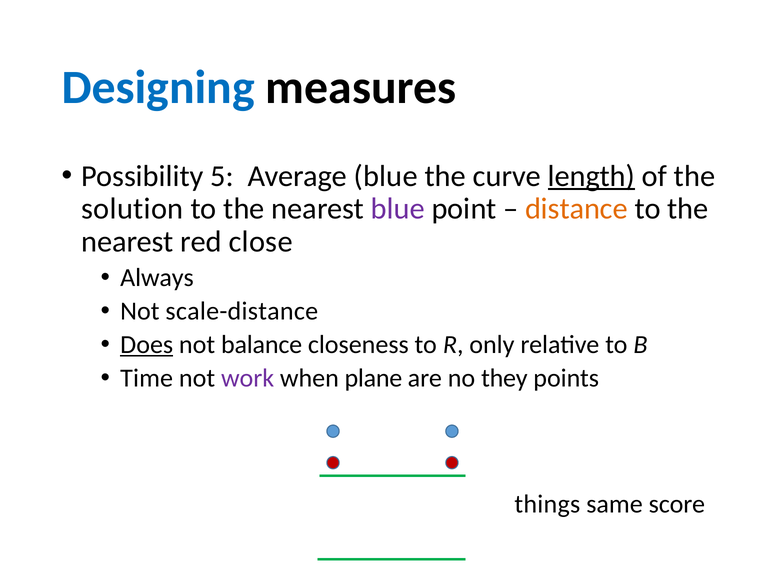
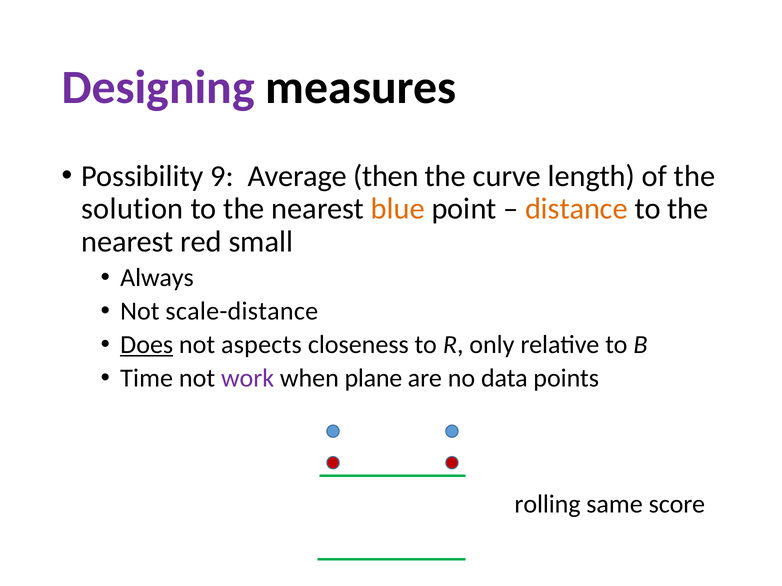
Designing colour: blue -> purple
5: 5 -> 9
Average blue: blue -> then
length underline: present -> none
blue at (398, 209) colour: purple -> orange
close: close -> small
balance: balance -> aspects
they: they -> data
things: things -> rolling
